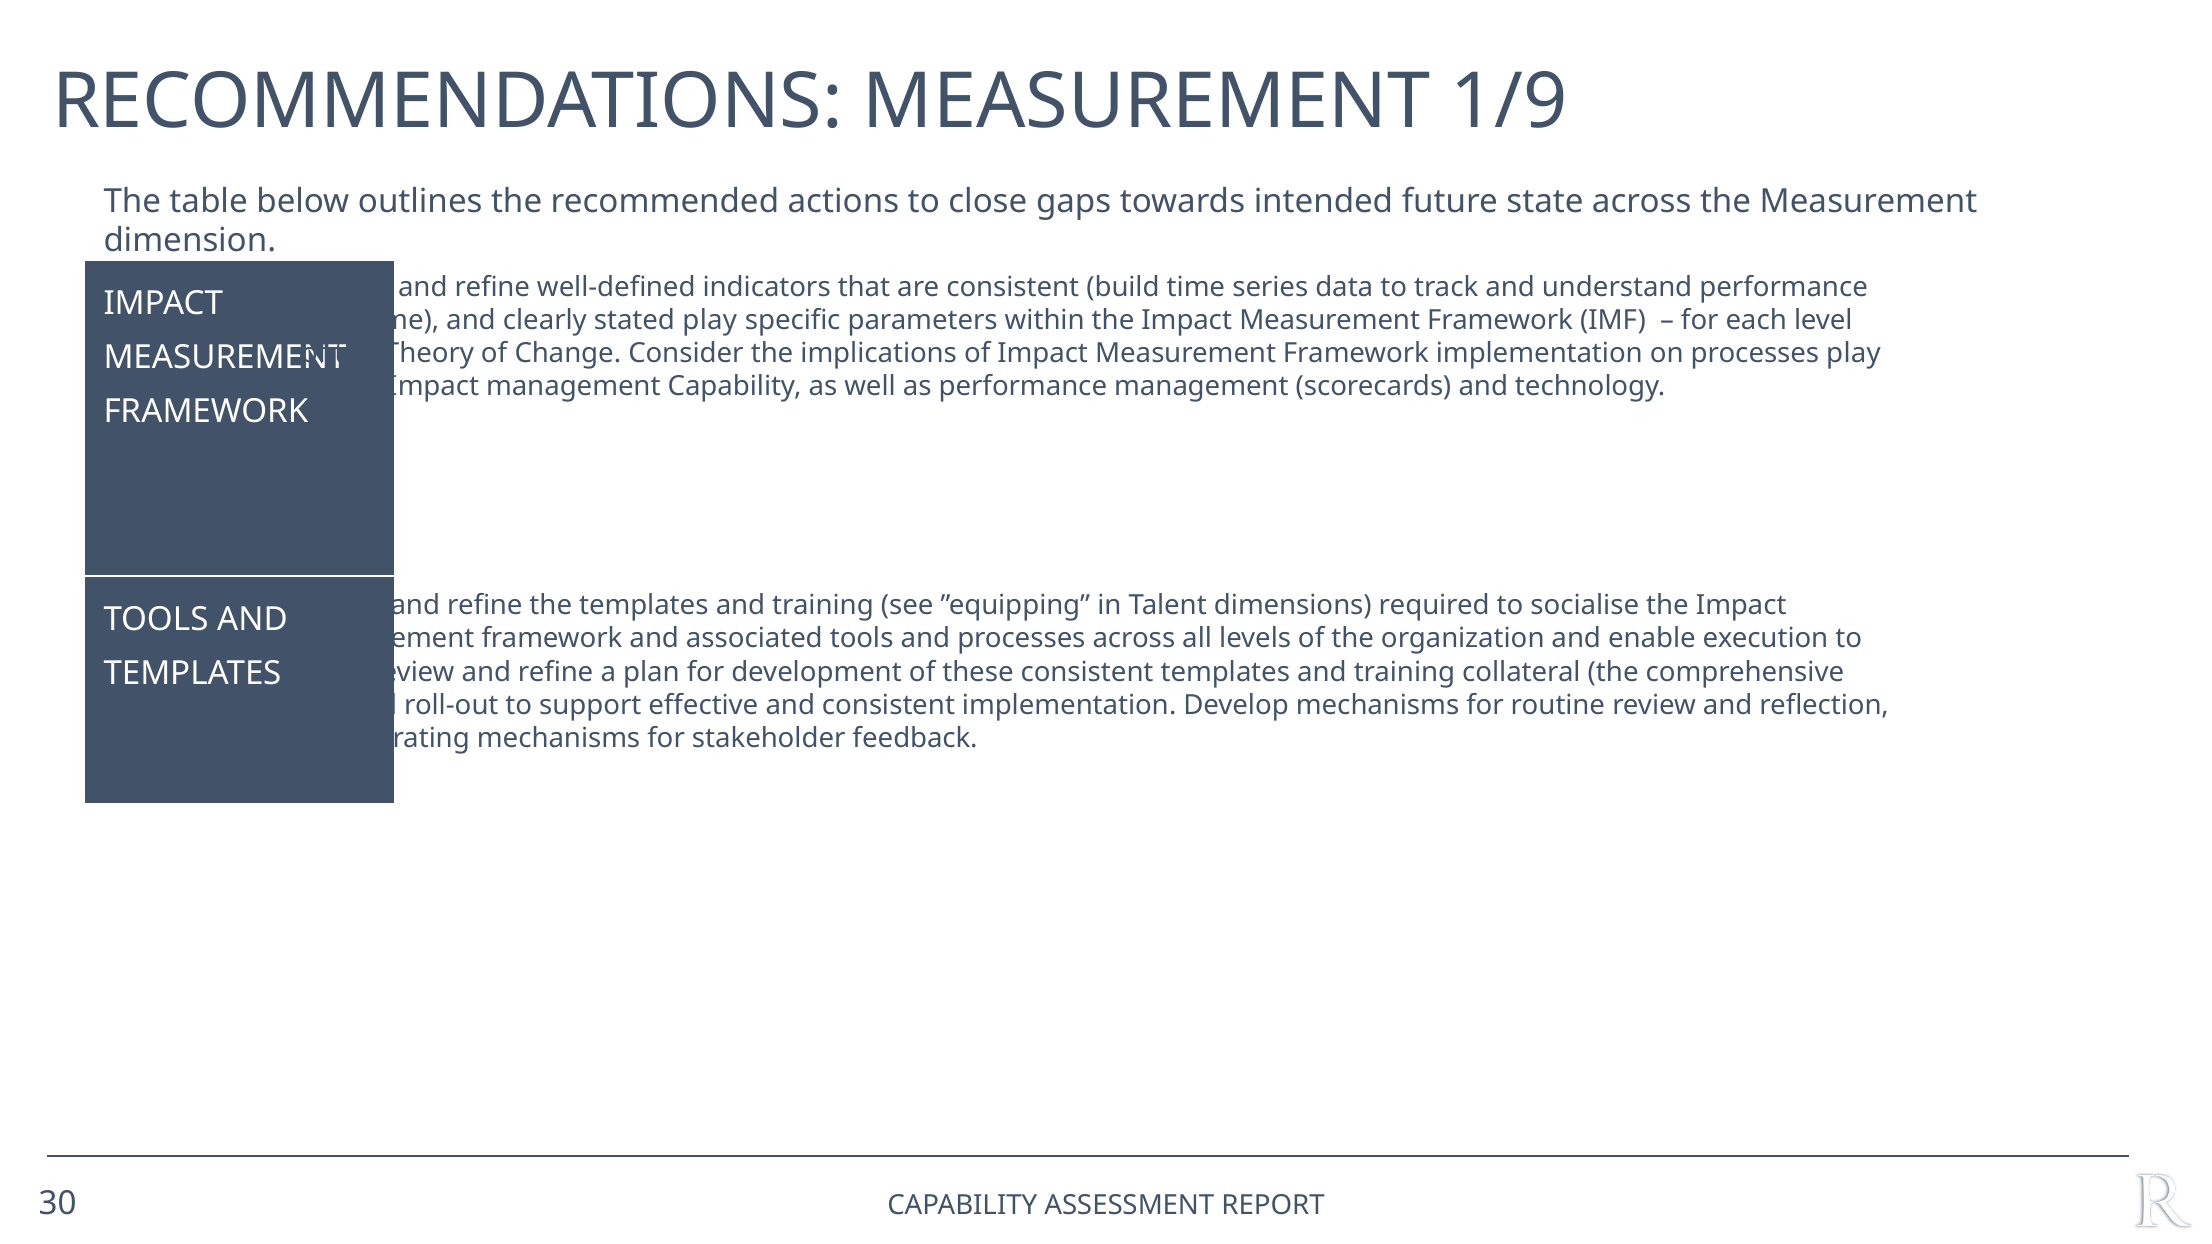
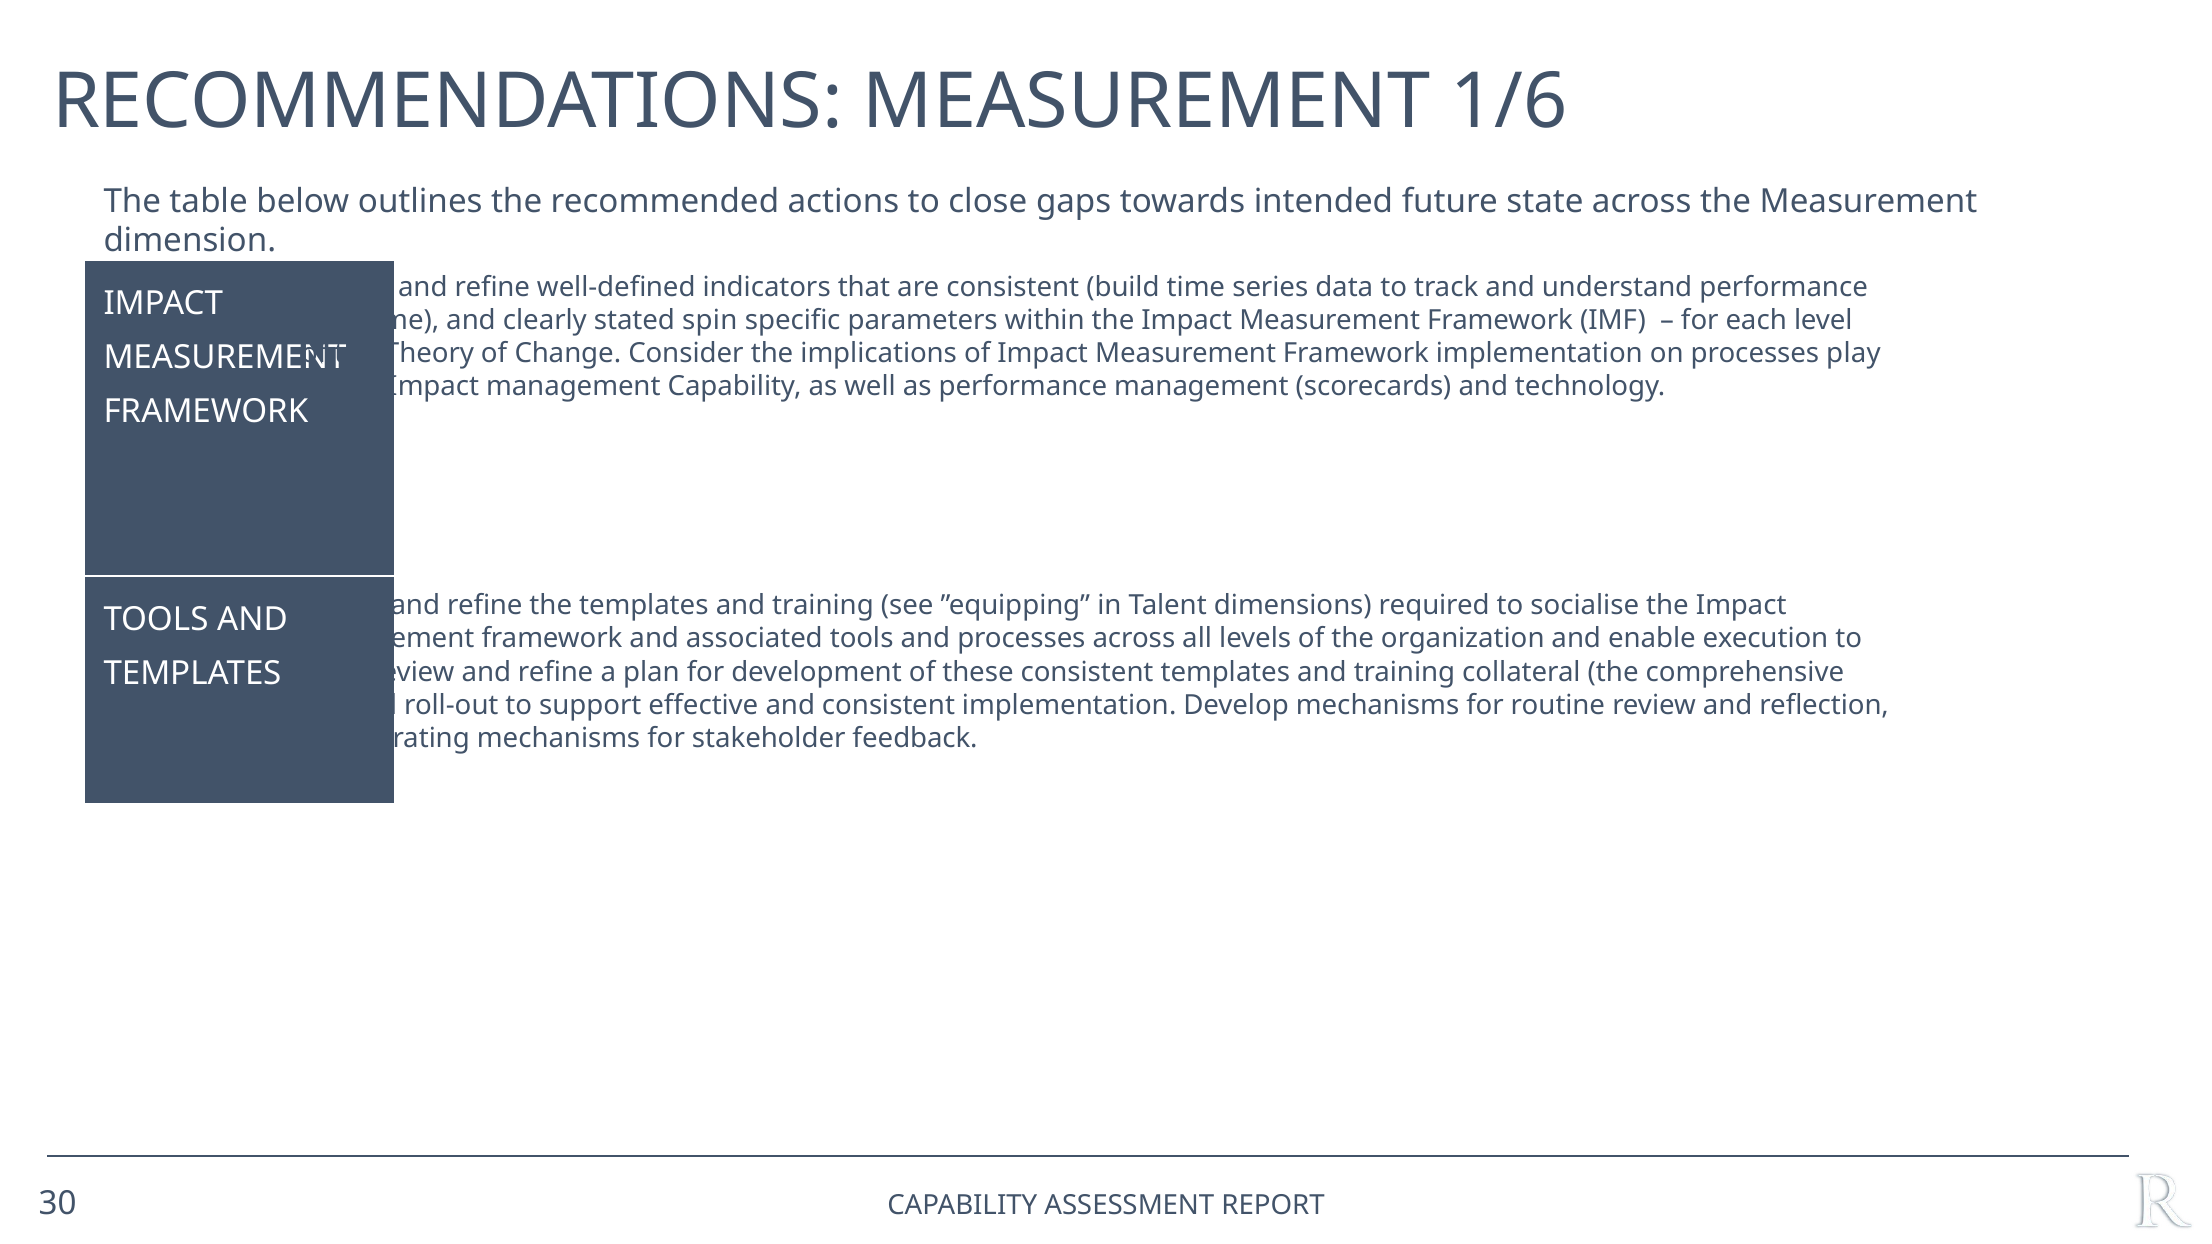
1/9: 1/9 -> 1/6
stated play: play -> spin
